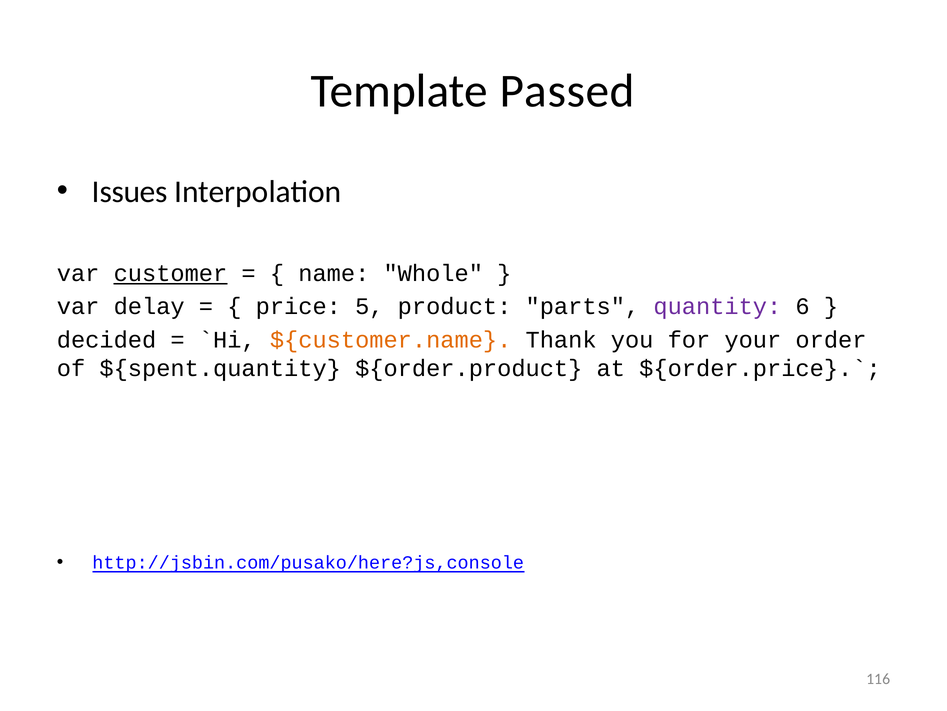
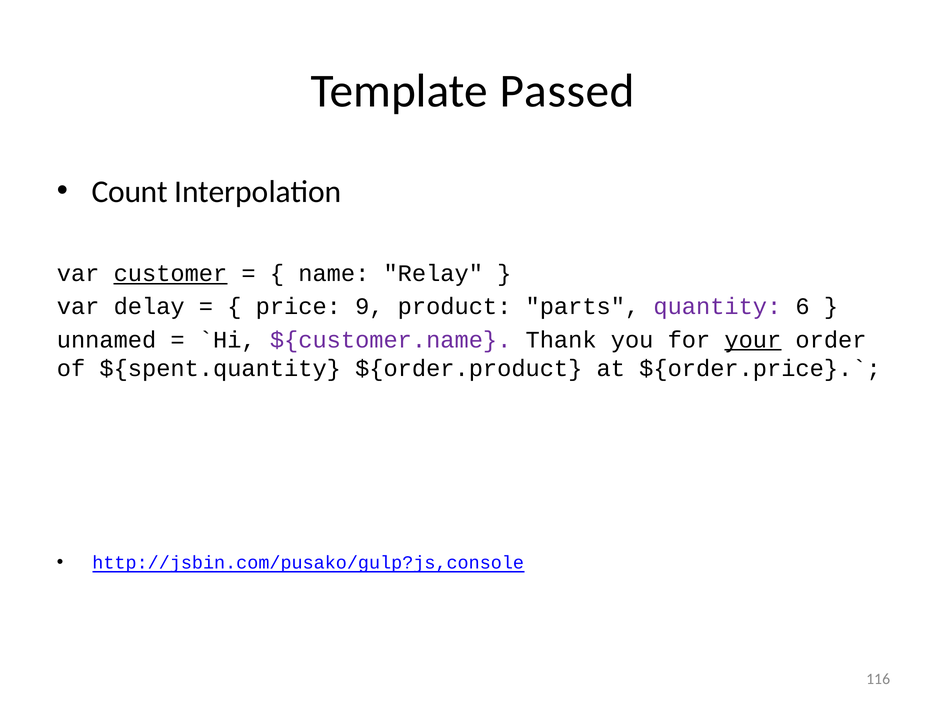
Issues: Issues -> Count
Whole: Whole -> Relay
5: 5 -> 9
decided: decided -> unnamed
${customer.name colour: orange -> purple
your underline: none -> present
http://jsbin.com/pusako/here?js,console: http://jsbin.com/pusako/here?js,console -> http://jsbin.com/pusako/gulp?js,console
